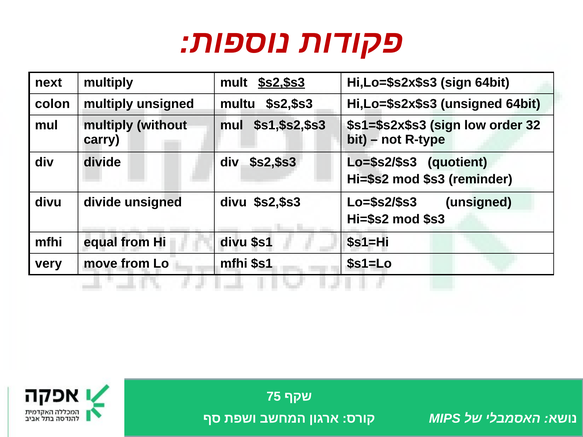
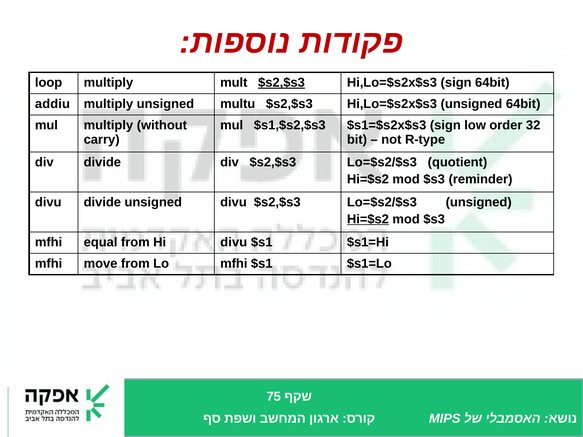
next: next -> loop
colon: colon -> addiu
Hi=$s2 at (368, 219) underline: none -> present
very at (49, 264): very -> mfhi
